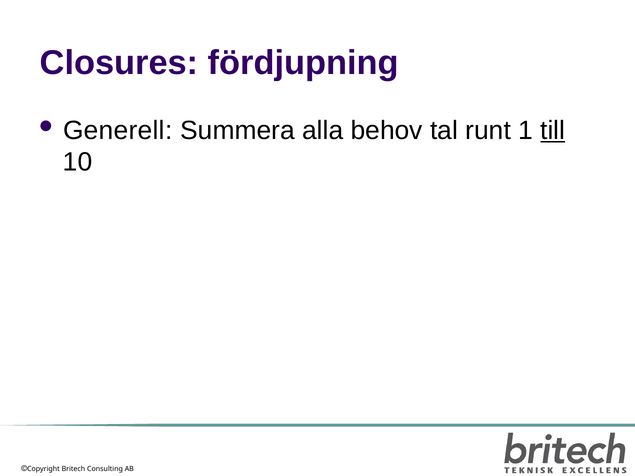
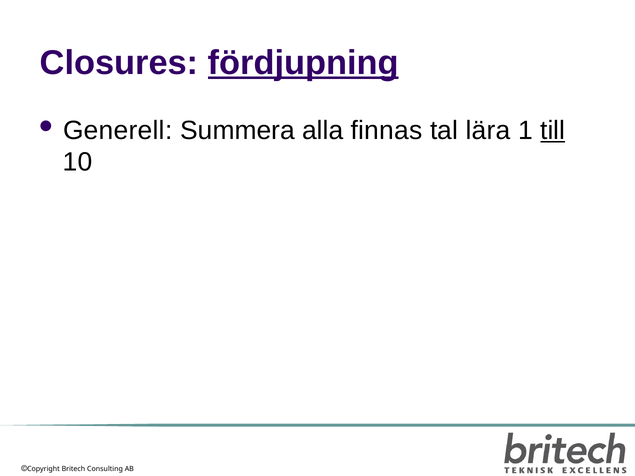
fördjupning underline: none -> present
behov: behov -> finnas
runt: runt -> lära
